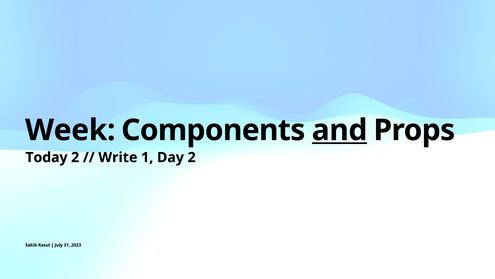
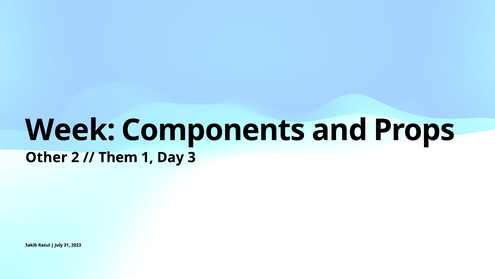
and underline: present -> none
Today: Today -> Other
Write: Write -> Them
Day 2: 2 -> 3
